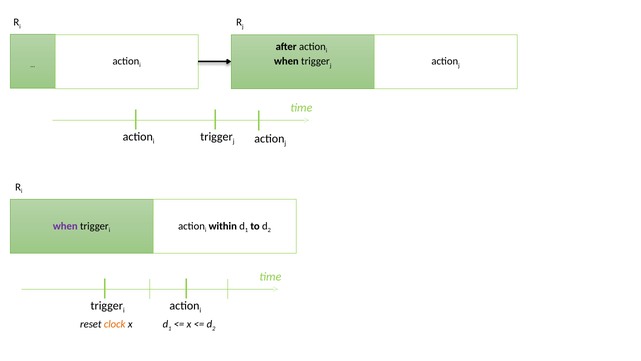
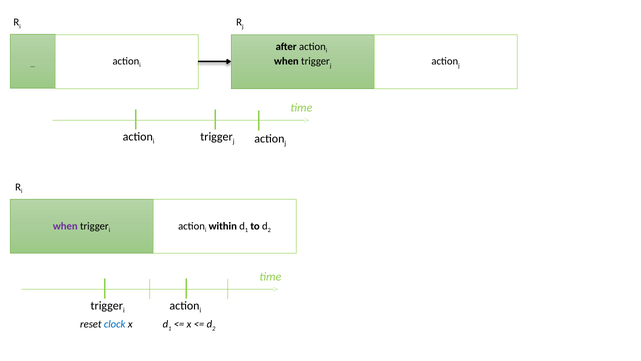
clock colour: orange -> blue
